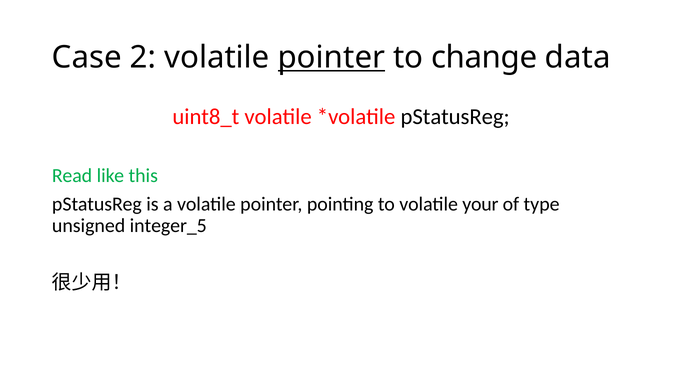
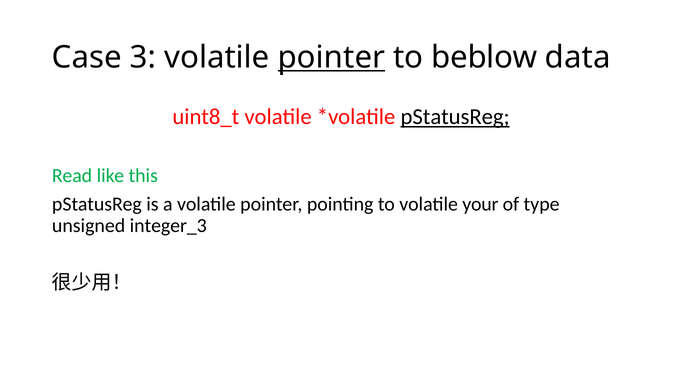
2: 2 -> 3
change: change -> beblow
pStatusReg at (455, 117) underline: none -> present
integer_5: integer_5 -> integer_3
